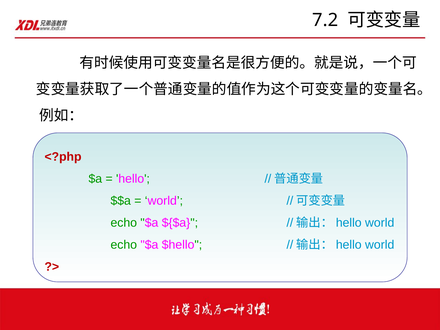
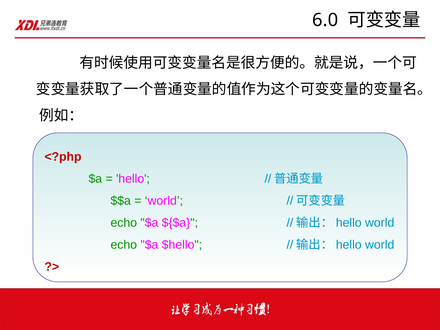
7.2: 7.2 -> 6.0
